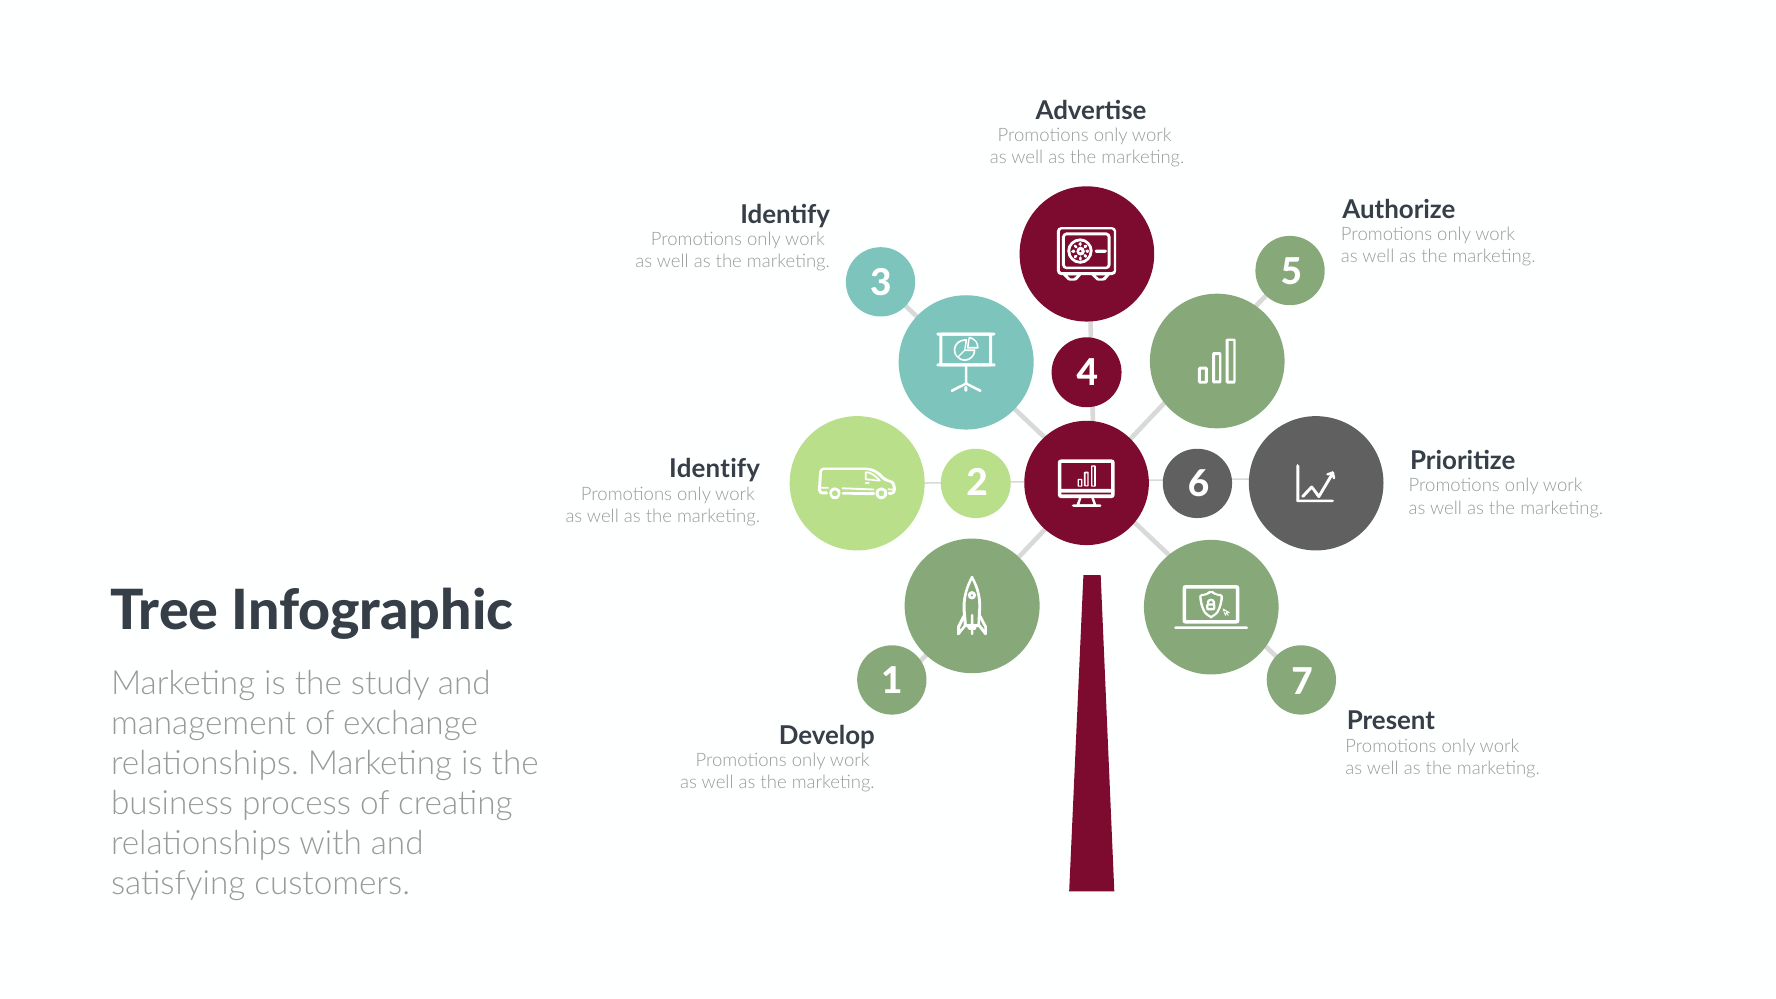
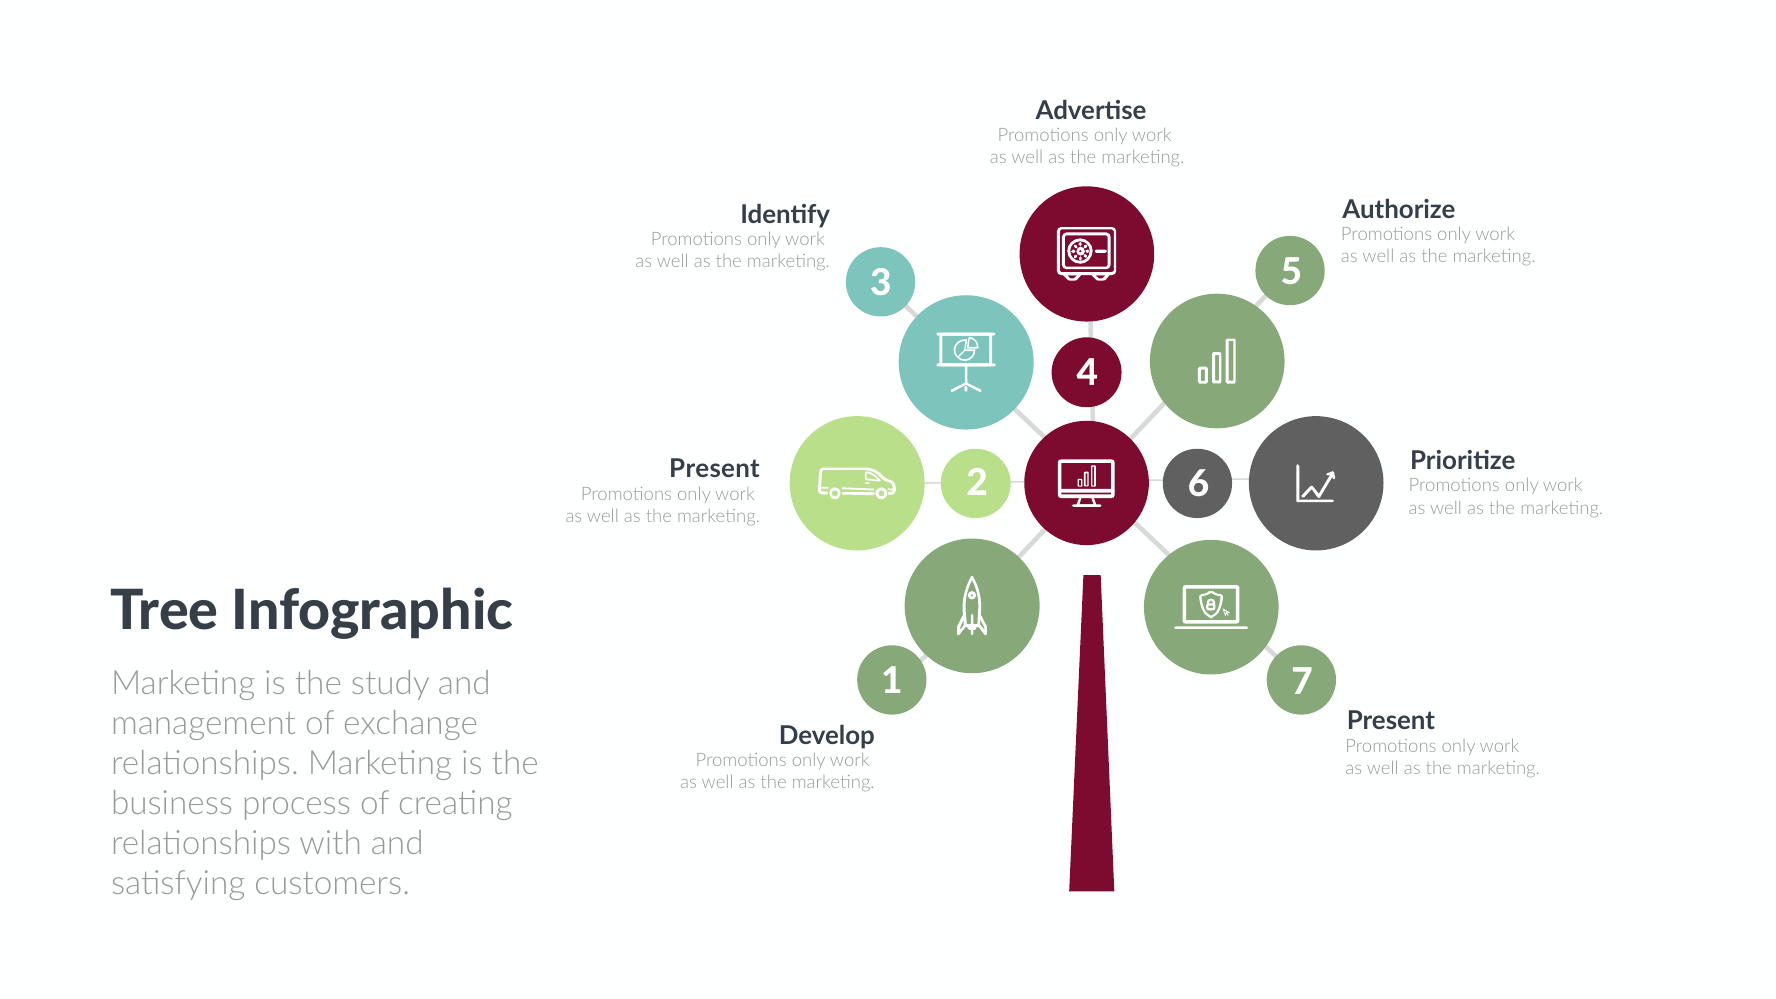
Identify at (715, 469): Identify -> Present
